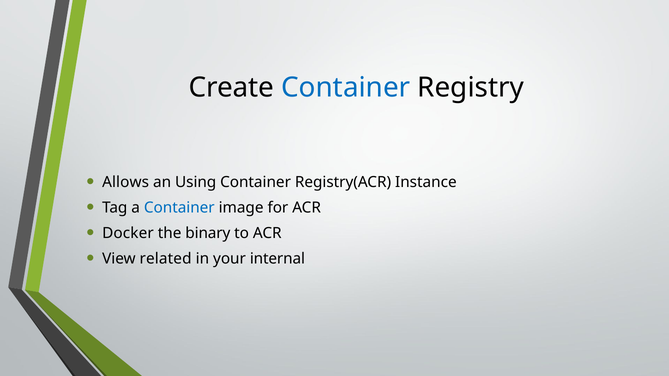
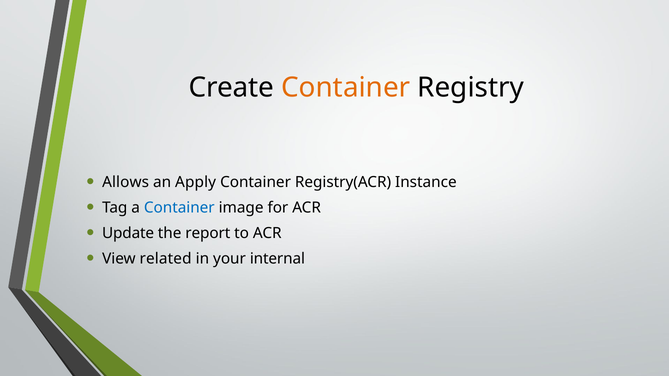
Container at (346, 88) colour: blue -> orange
Using: Using -> Apply
Docker: Docker -> Update
binary: binary -> report
